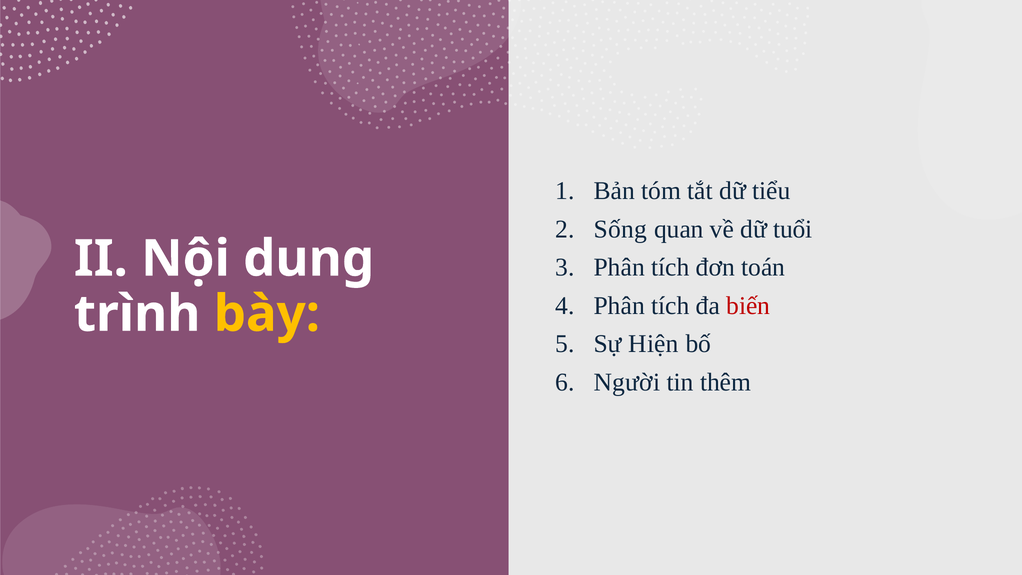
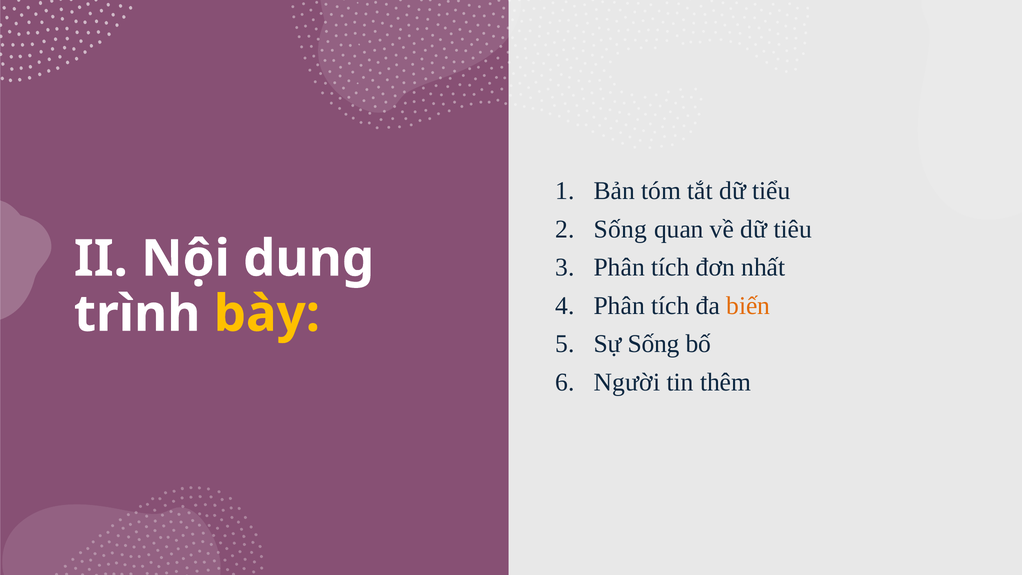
tuổi: tuổi -> tiêu
toán: toán -> nhất
biến colour: red -> orange
Sự Hiện: Hiện -> Sống
